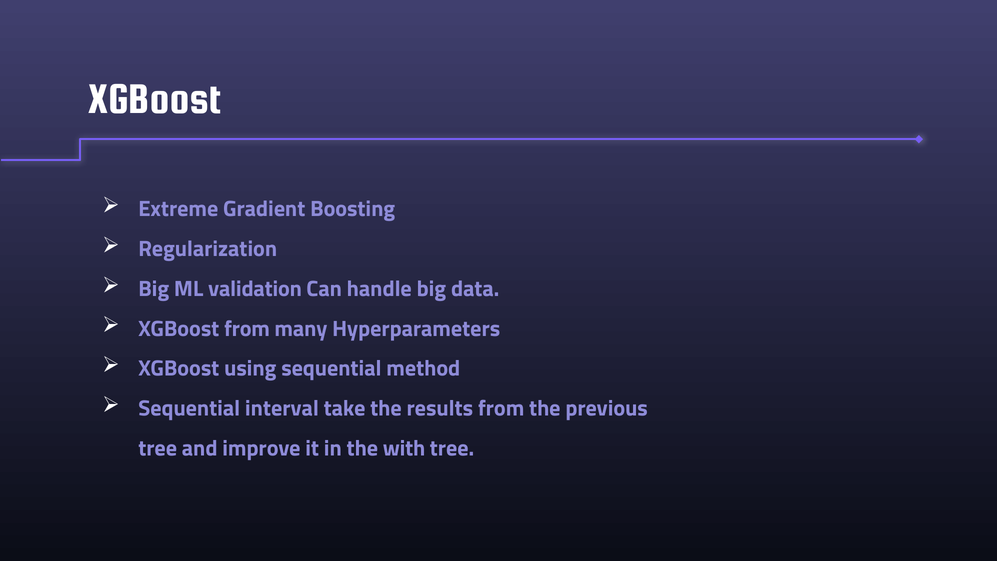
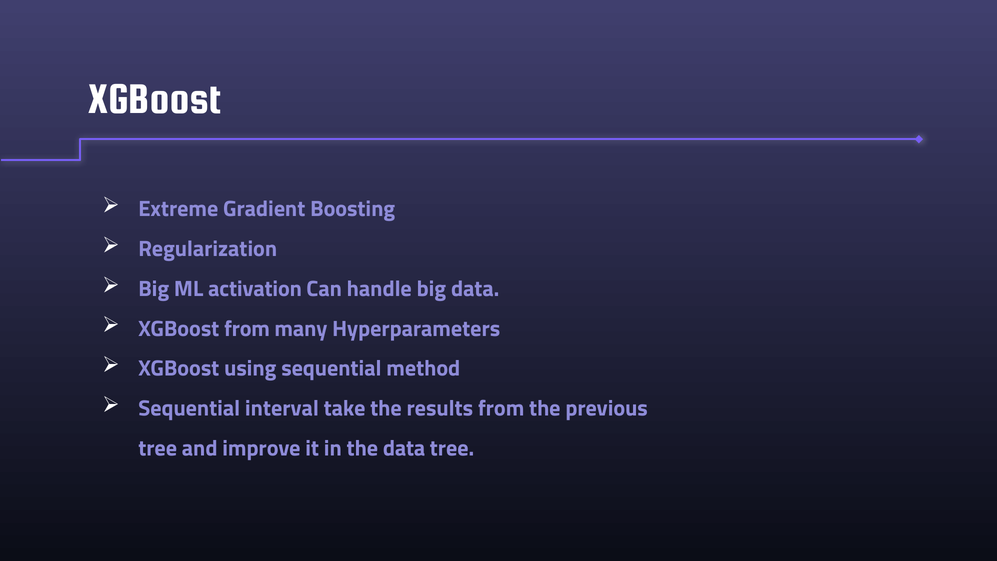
validation: validation -> activation
the with: with -> data
